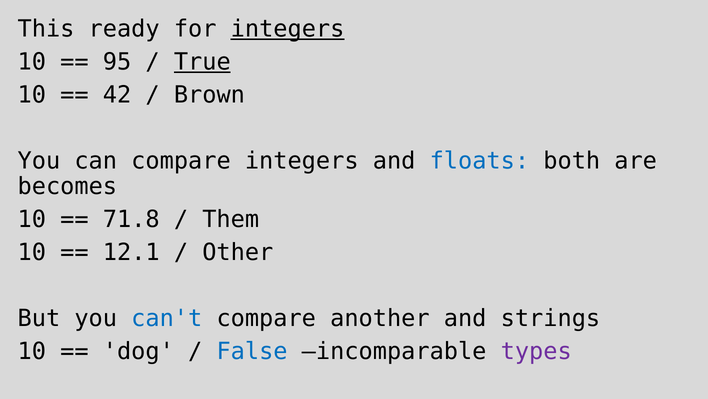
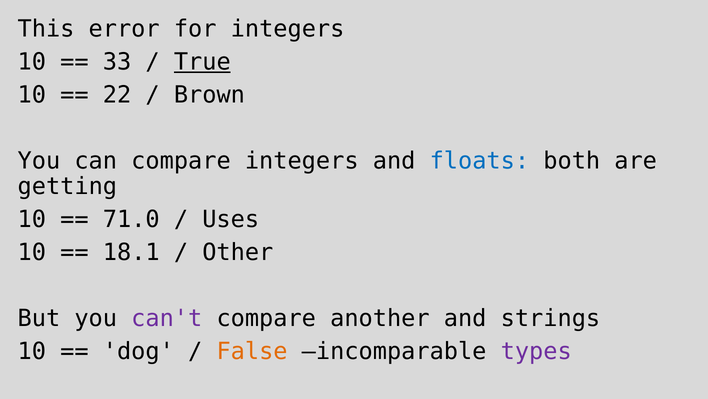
ready: ready -> error
integers at (288, 29) underline: present -> none
95: 95 -> 33
42: 42 -> 22
becomes: becomes -> getting
71.8: 71.8 -> 71.0
Them: Them -> Uses
12.1: 12.1 -> 18.1
can't colour: blue -> purple
False colour: blue -> orange
